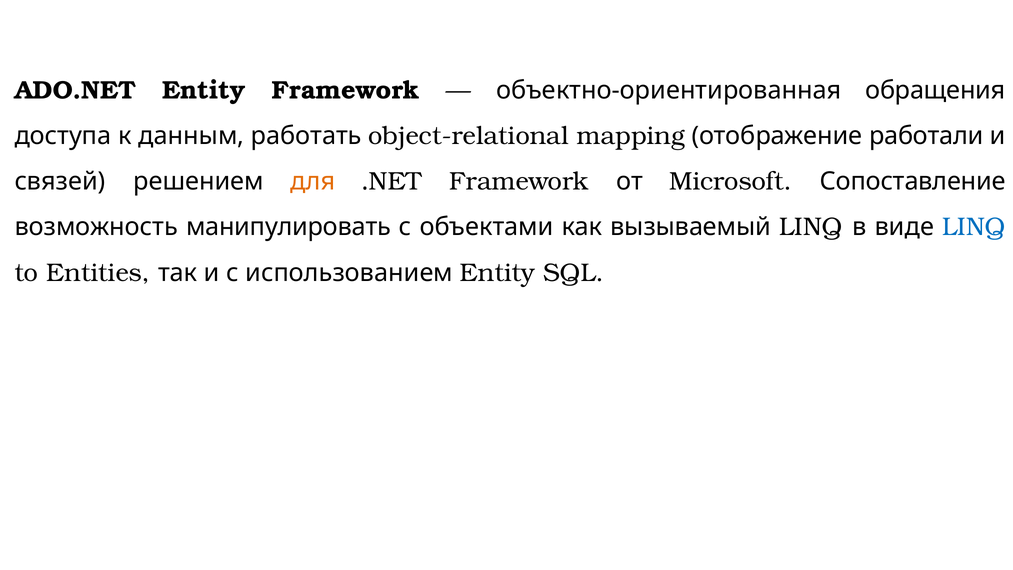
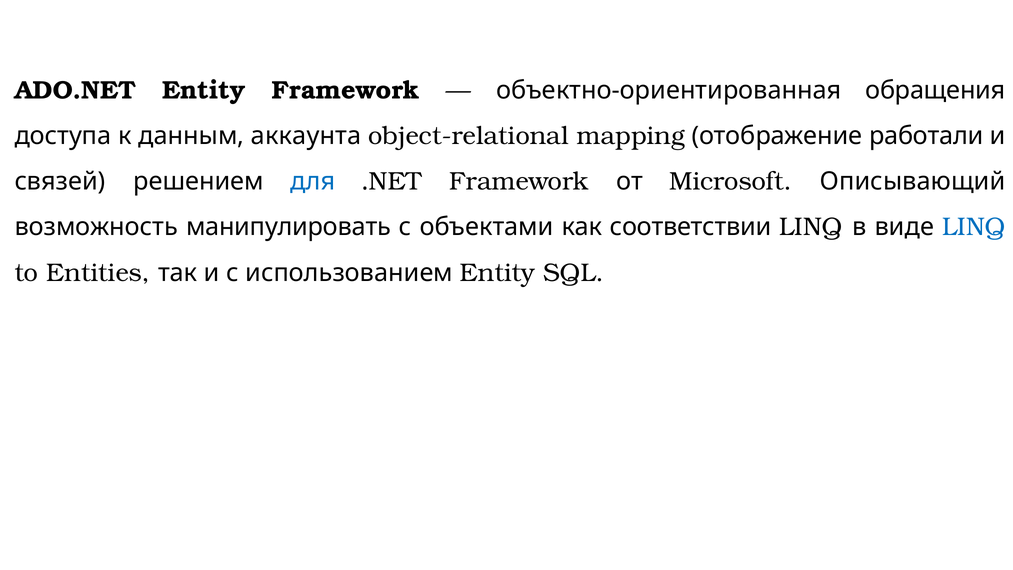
работать: работать -> аккаунта
для colour: orange -> blue
Сопоставление: Сопоставление -> Описывающий
вызываемый: вызываемый -> соответствии
